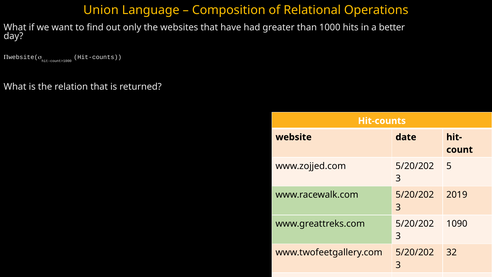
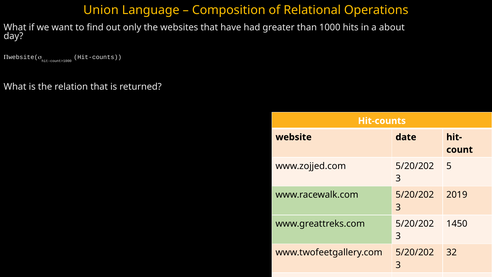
better: better -> about
1090: 1090 -> 1450
